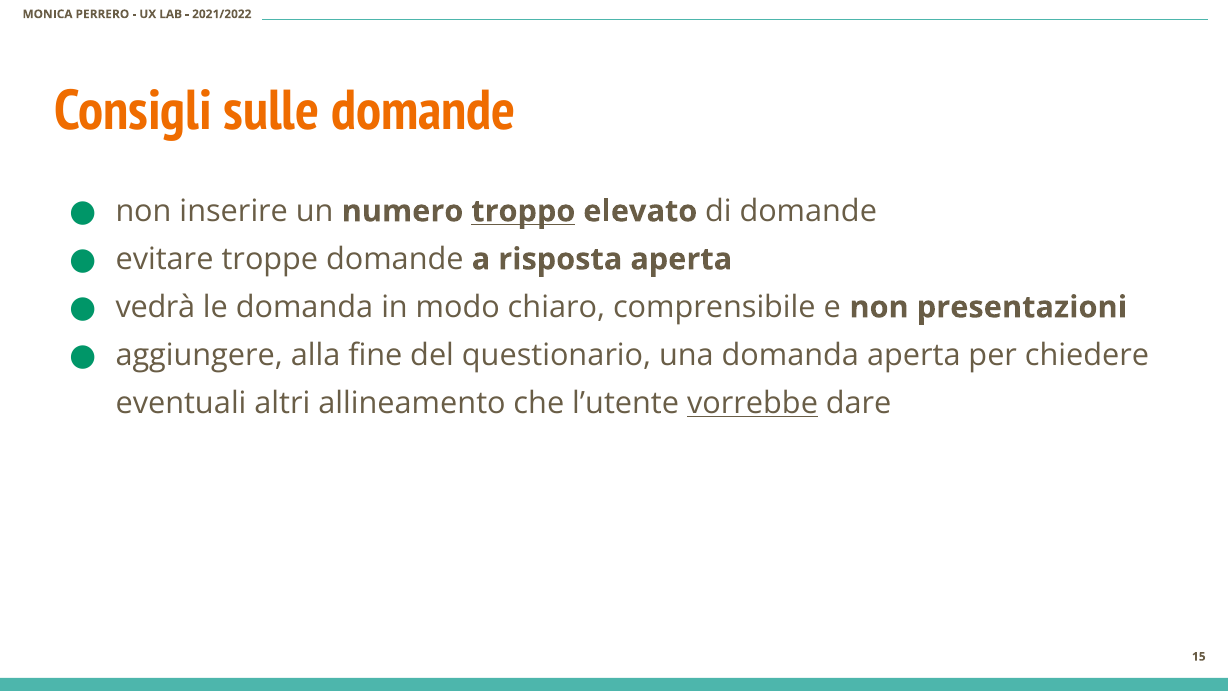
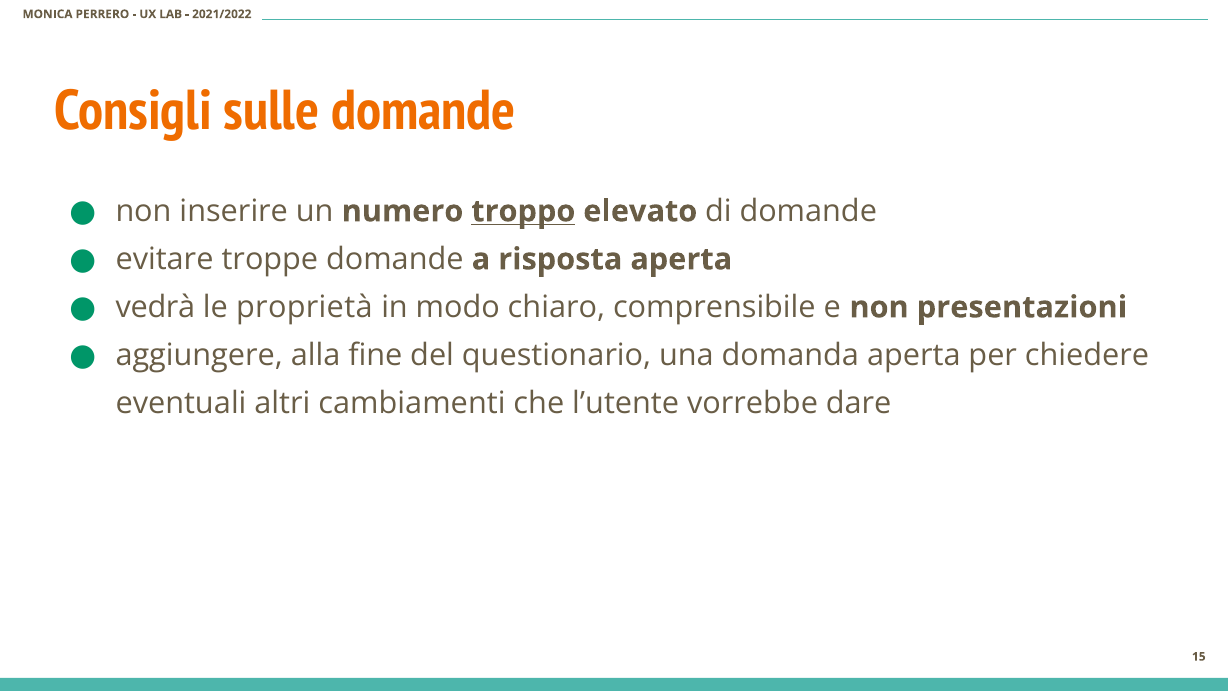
le domanda: domanda -> proprietà
allineamento: allineamento -> cambiamenti
vorrebbe underline: present -> none
